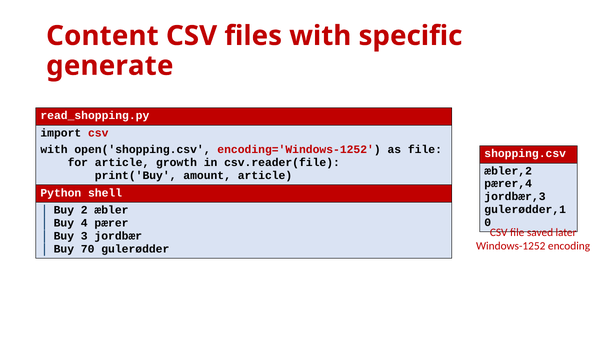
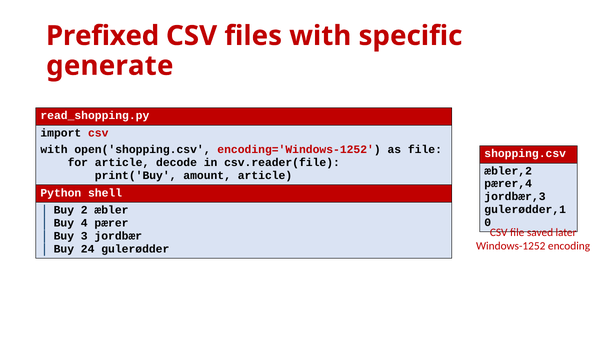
Content: Content -> Prefixed
growth: growth -> decode
70: 70 -> 24
